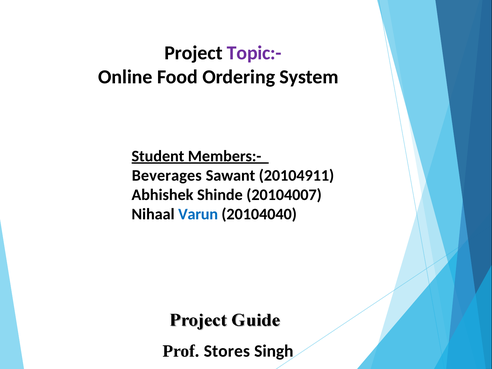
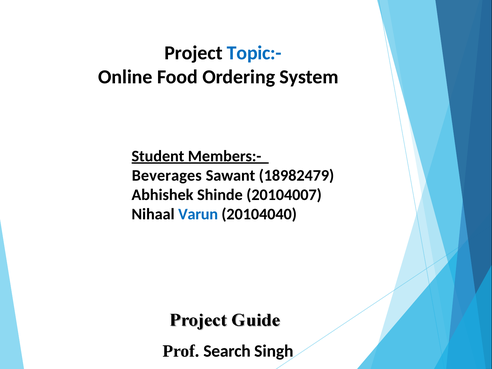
Topic:- colour: purple -> blue
20104911: 20104911 -> 18982479
Stores: Stores -> Search
